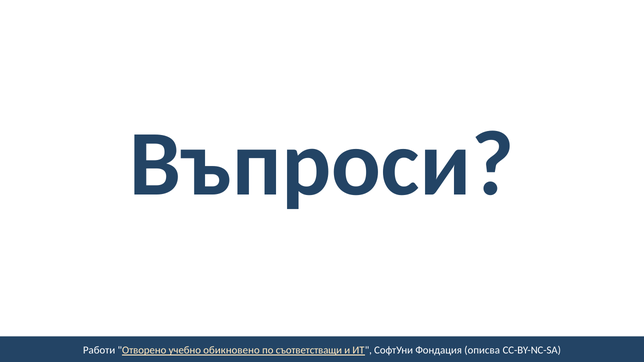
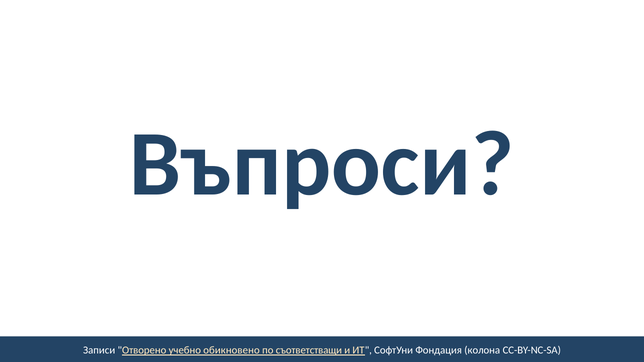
Работи: Работи -> Записи
описва: описва -> колона
